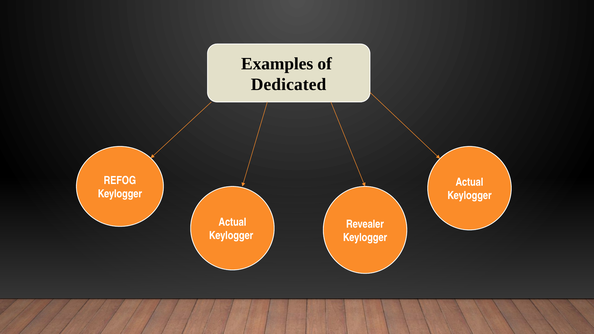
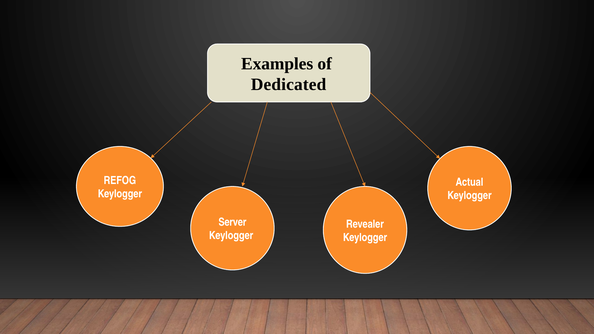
Actual at (232, 222): Actual -> Server
